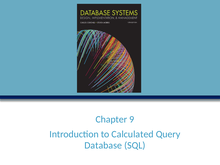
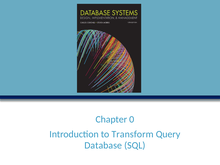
9: 9 -> 0
Calculated: Calculated -> Transform
